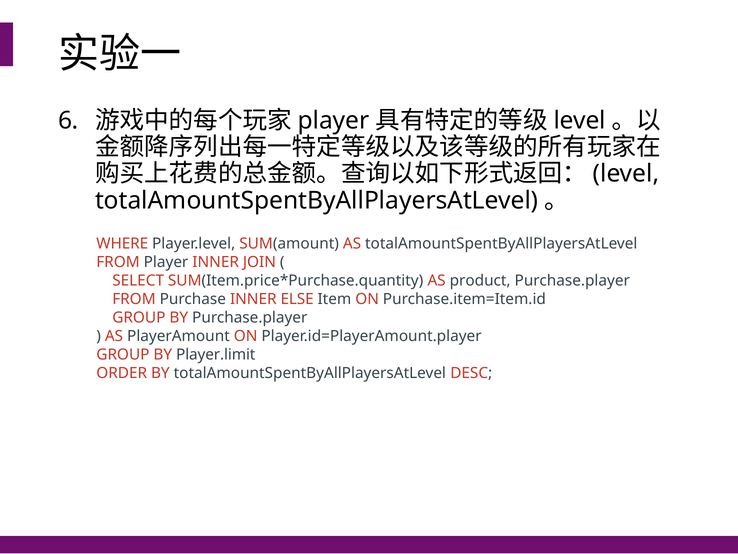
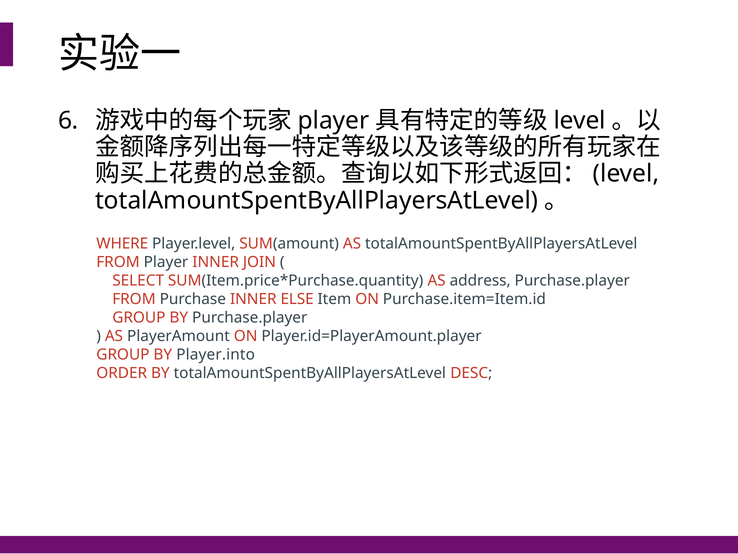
product: product -> address
Player.limit: Player.limit -> Player.into
